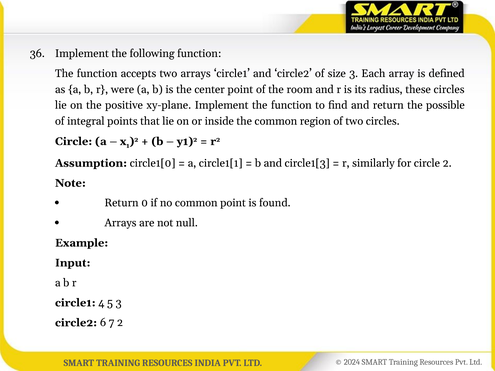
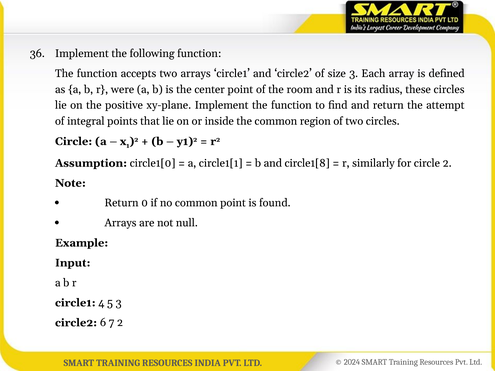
possible: possible -> attempt
circle1[3: circle1[3 -> circle1[8
